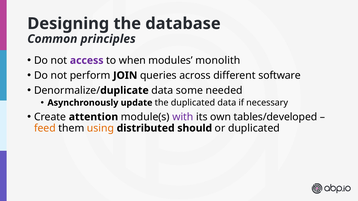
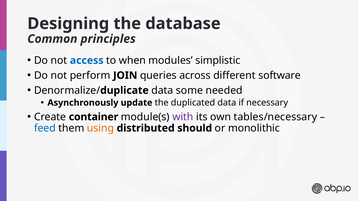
access colour: purple -> blue
monolith: monolith -> simplistic
attention: attention -> container
tables/developed: tables/developed -> tables/necessary
feed colour: orange -> blue
or duplicated: duplicated -> monolithic
